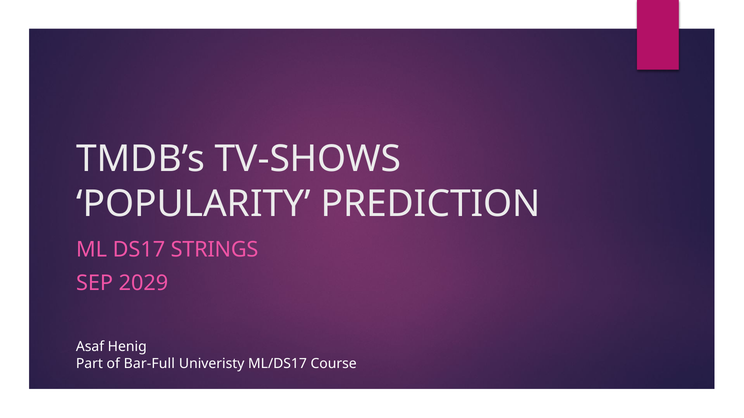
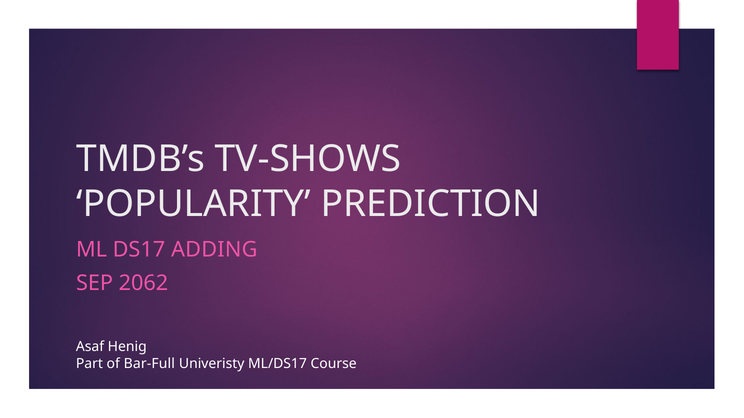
STRINGS: STRINGS -> ADDING
2029: 2029 -> 2062
